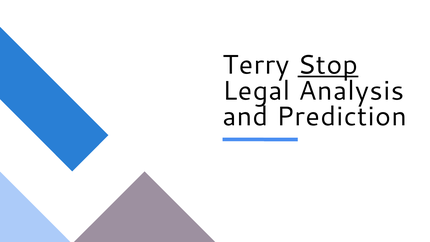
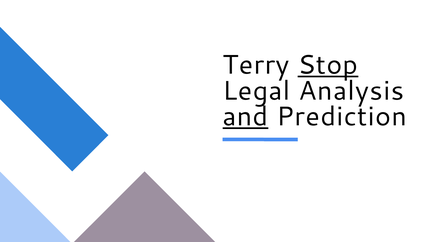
and underline: none -> present
